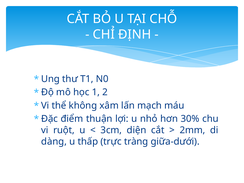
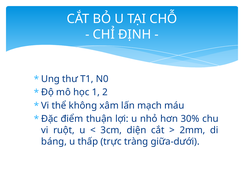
dàng: dàng -> báng
